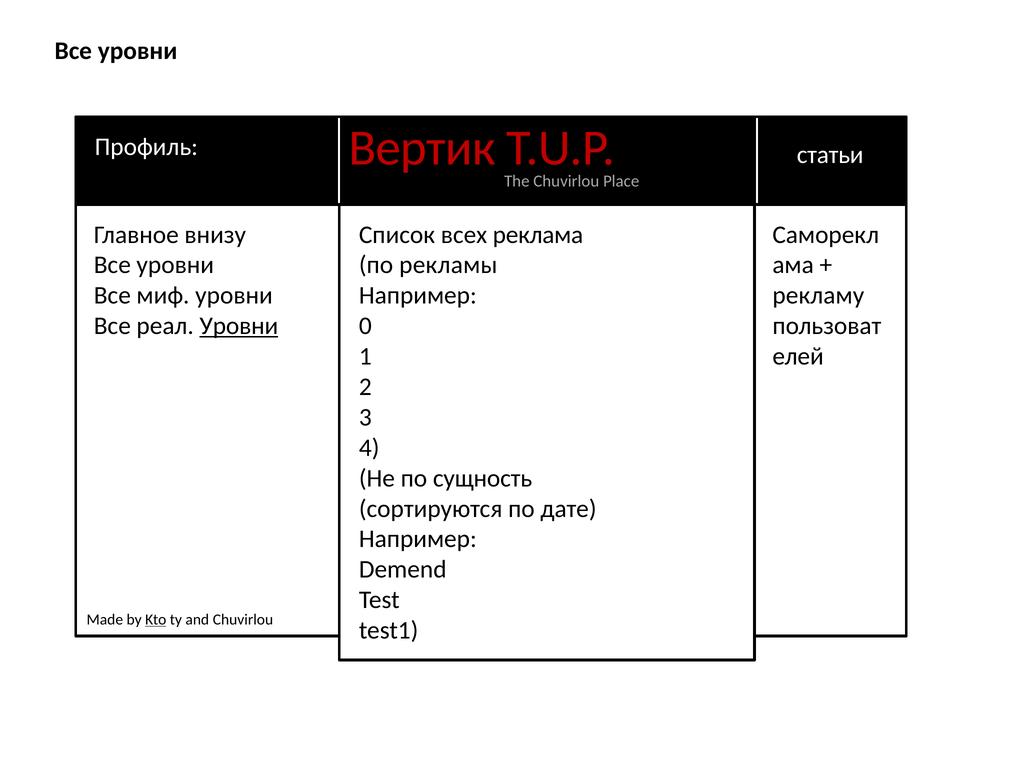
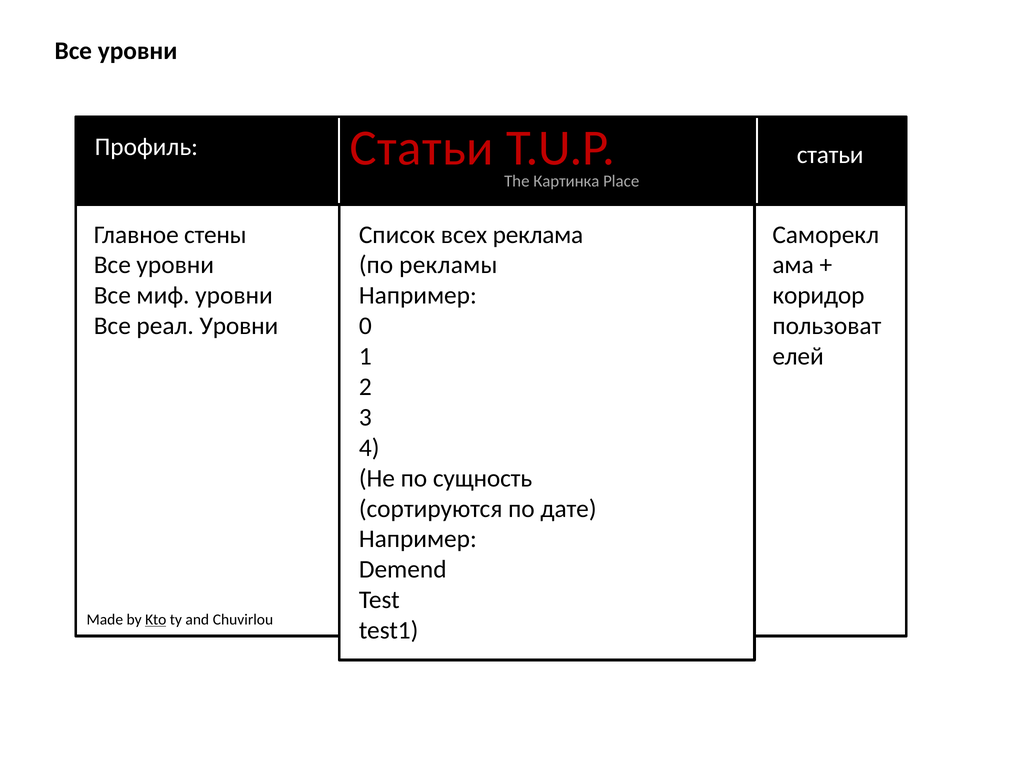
Профиль Вертик: Вертик -> Статьи
The Chuvirlou: Chuvirlou -> Картинка
внизу: внизу -> стены
рекламу: рекламу -> коридор
Уровни at (239, 326) underline: present -> none
